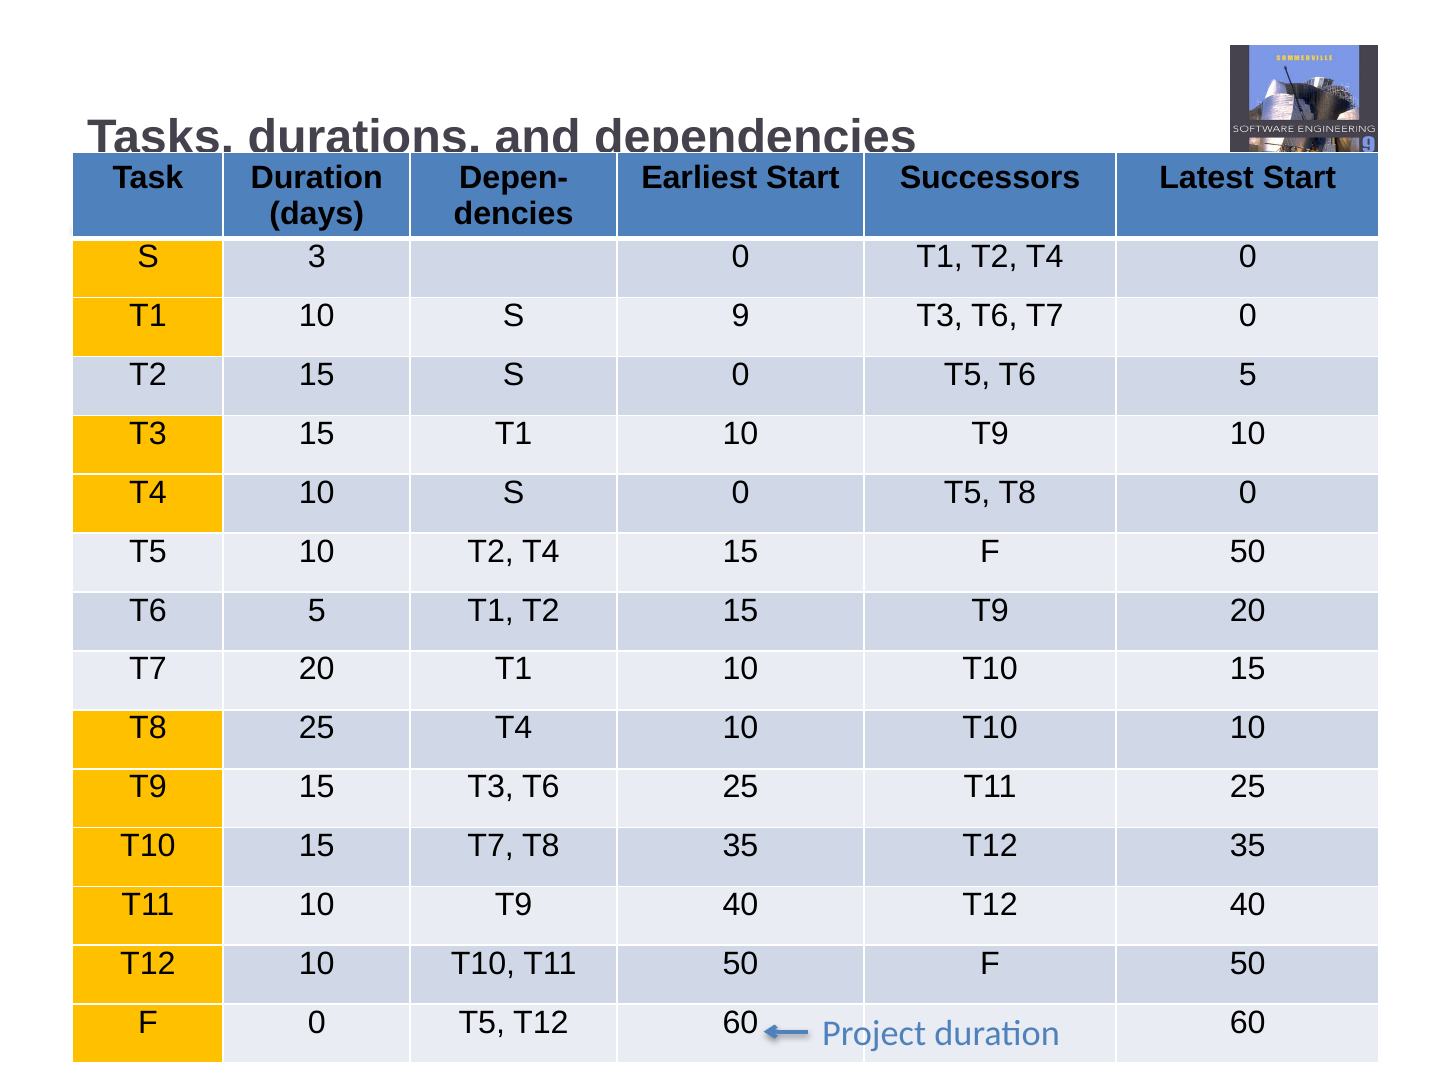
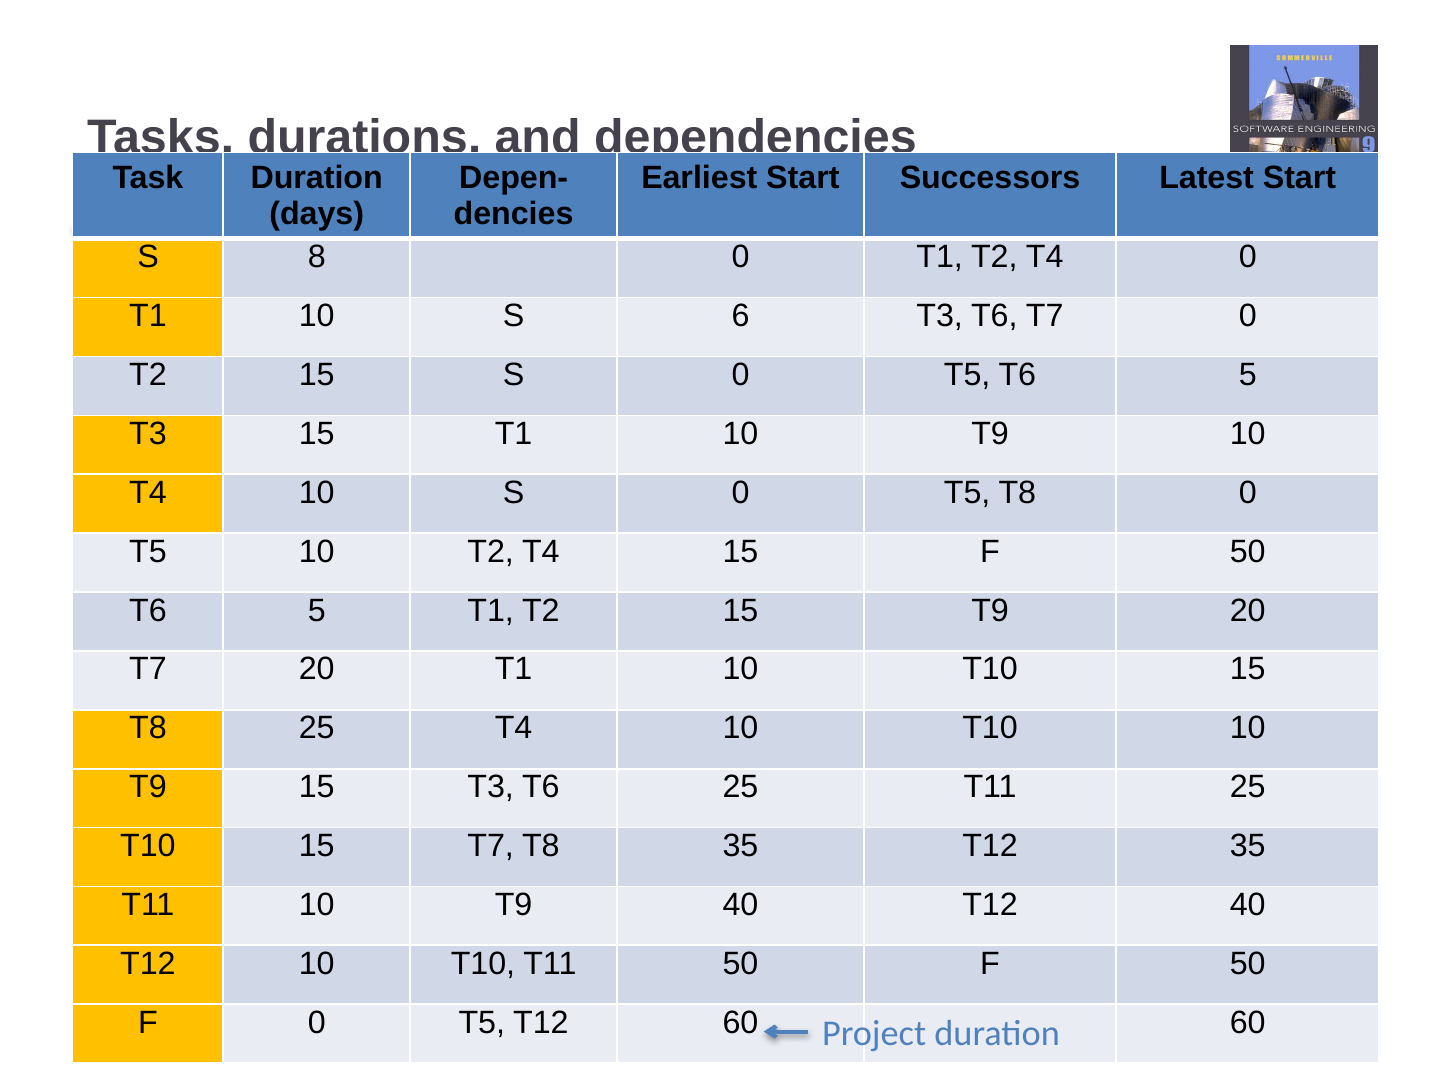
3: 3 -> 8
9: 9 -> 6
